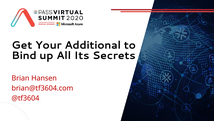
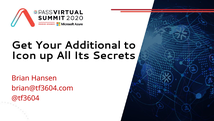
Bind: Bind -> Icon
